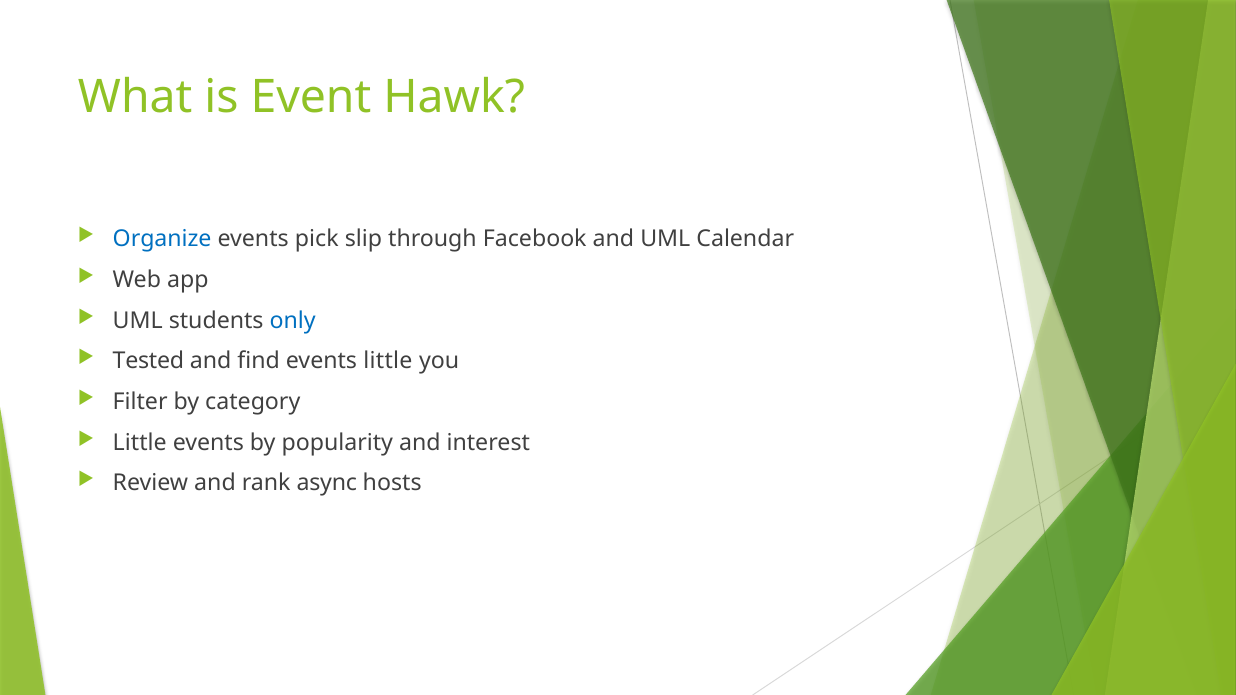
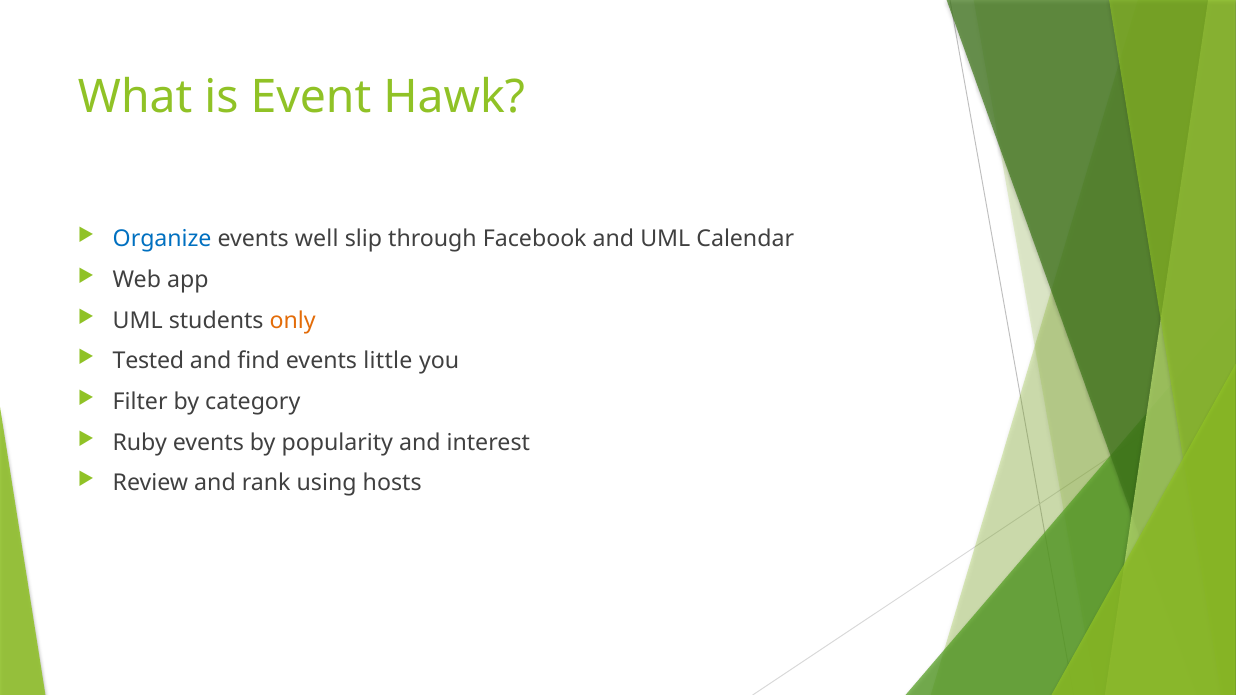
pick: pick -> well
only colour: blue -> orange
Little at (140, 443): Little -> Ruby
async: async -> using
